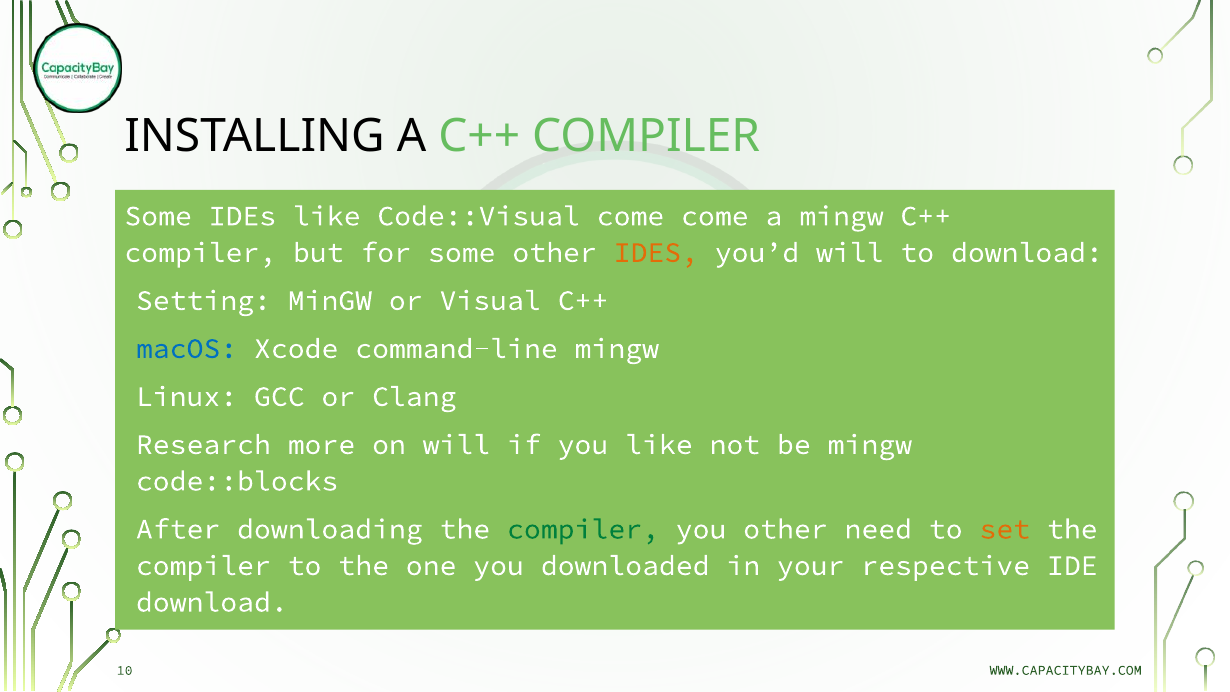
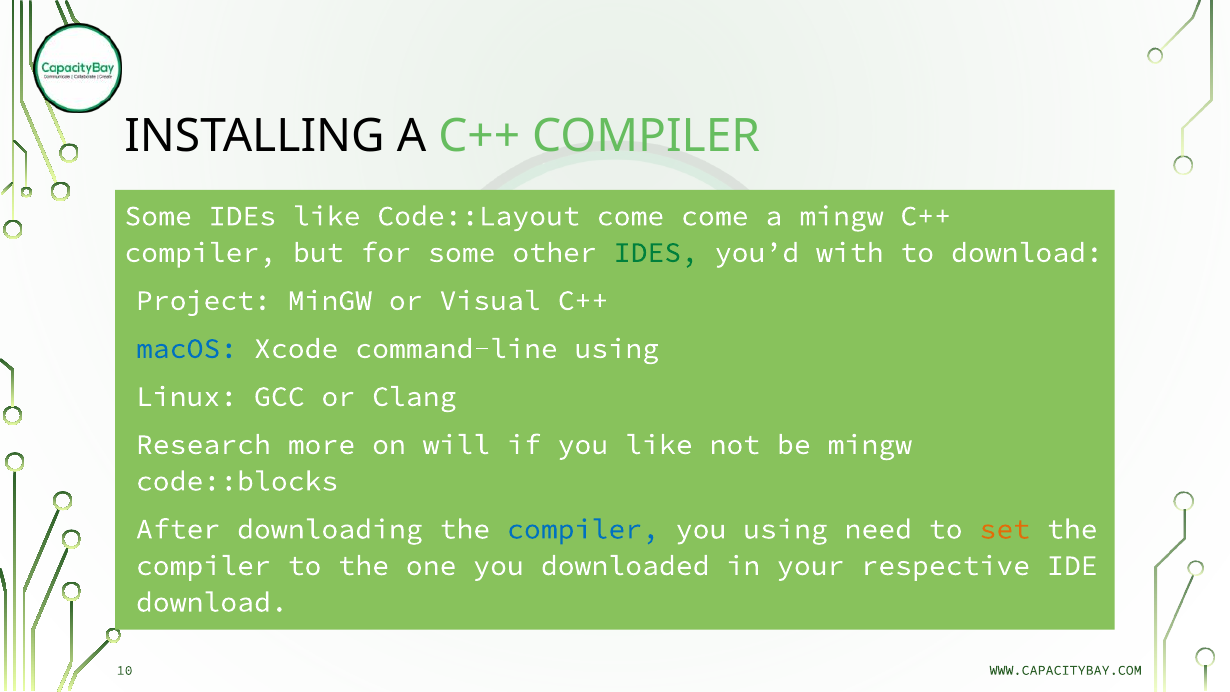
Code::Visual: Code::Visual -> Code::Layout
IDES at (656, 253) colour: orange -> green
you’d will: will -> with
Setting: Setting -> Project
command-line mingw: mingw -> using
compiler at (583, 529) colour: green -> blue
you other: other -> using
